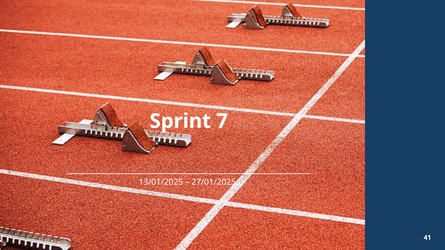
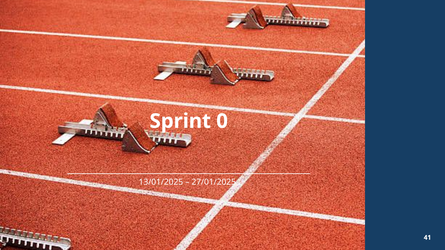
7: 7 -> 0
